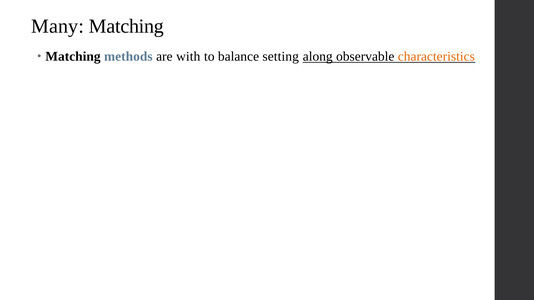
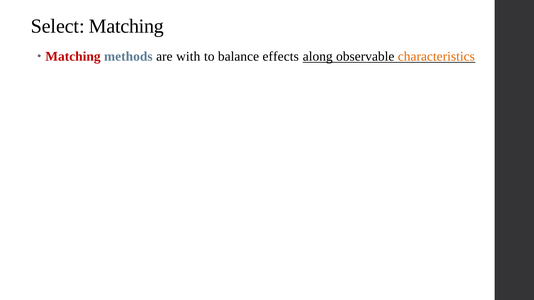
Many: Many -> Select
Matching at (73, 56) colour: black -> red
setting: setting -> effects
